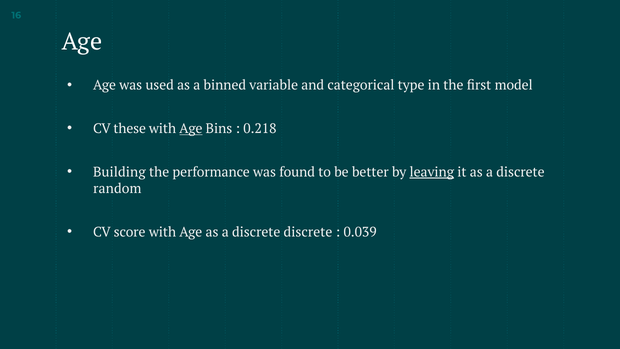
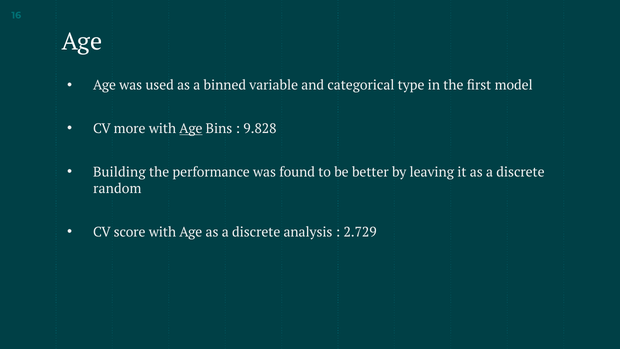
these: these -> more
0.218: 0.218 -> 9.828
leaving underline: present -> none
discrete discrete: discrete -> analysis
0.039: 0.039 -> 2.729
